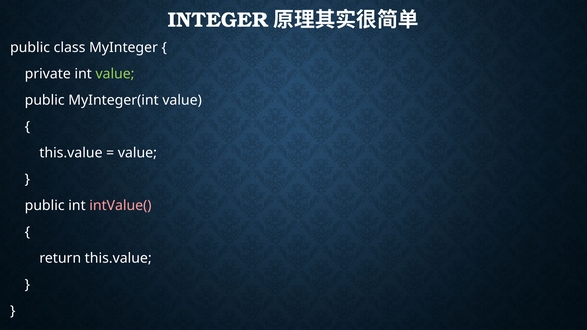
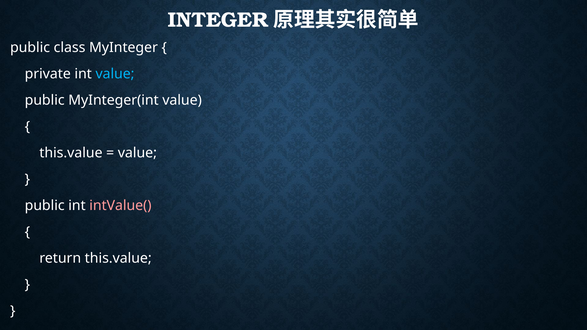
value at (115, 74) colour: light green -> light blue
